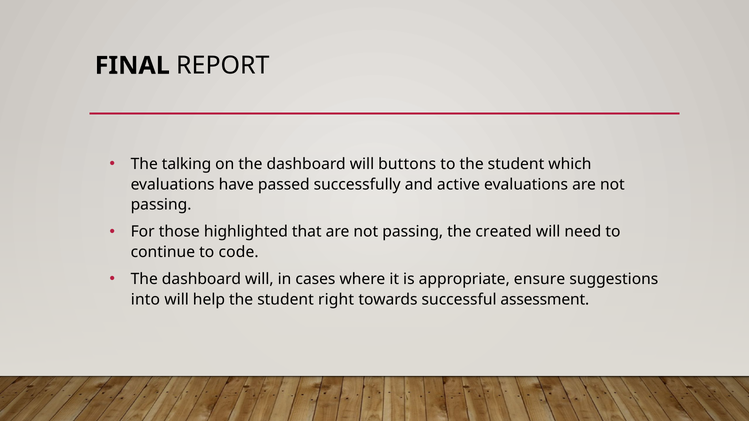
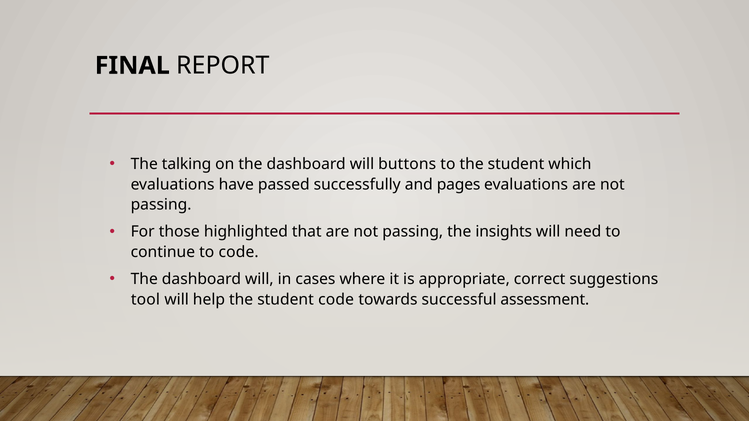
active: active -> pages
created: created -> insights
ensure: ensure -> correct
into: into -> tool
student right: right -> code
